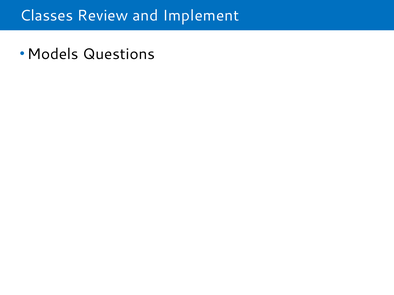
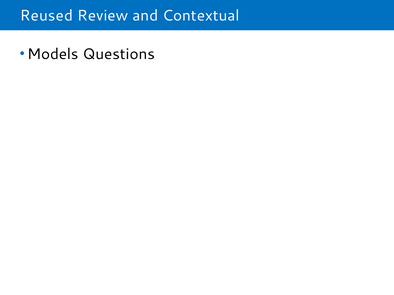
Classes: Classes -> Reused
Implement: Implement -> Contextual
